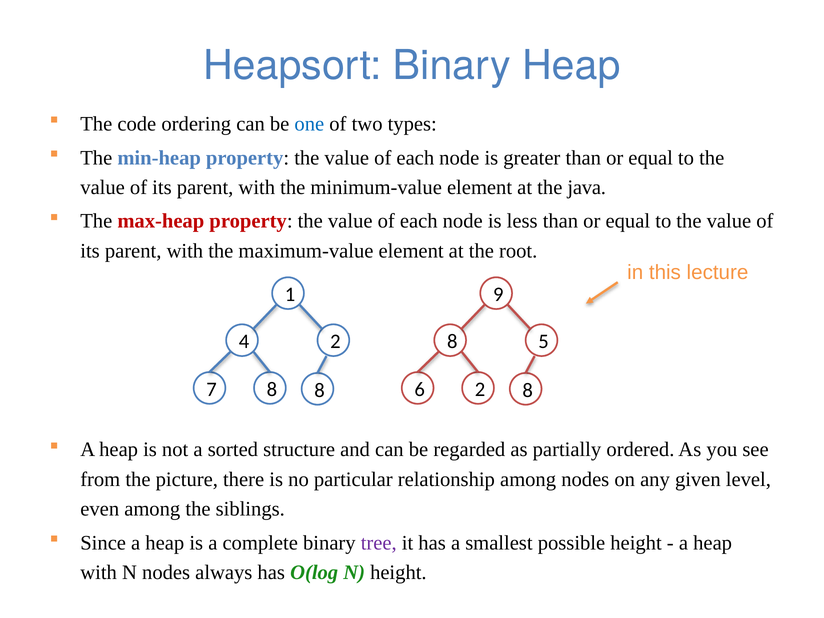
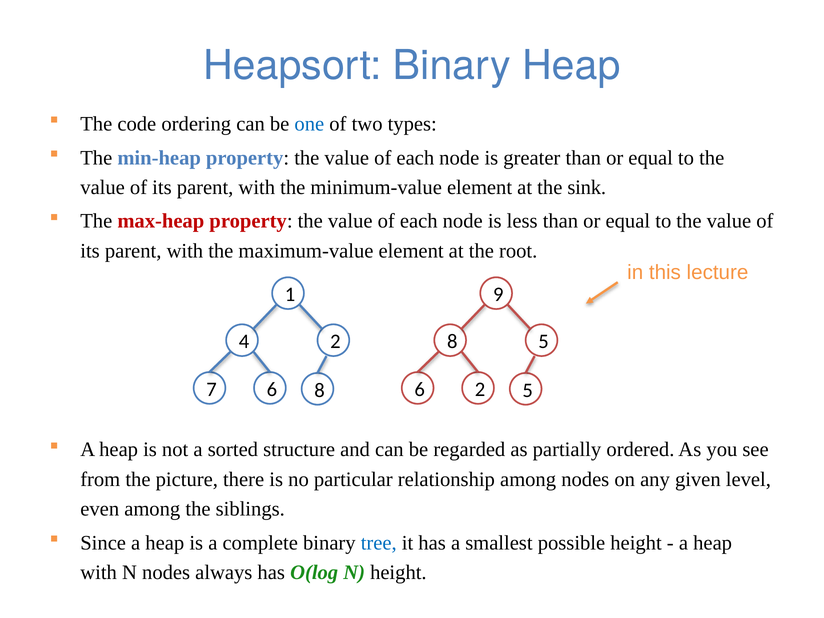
java: java -> sink
7 8: 8 -> 6
2 8: 8 -> 5
tree colour: purple -> blue
